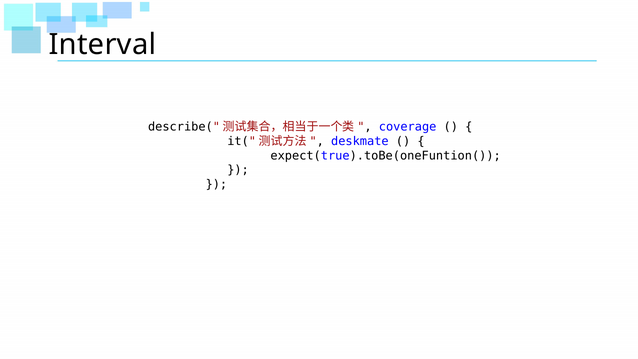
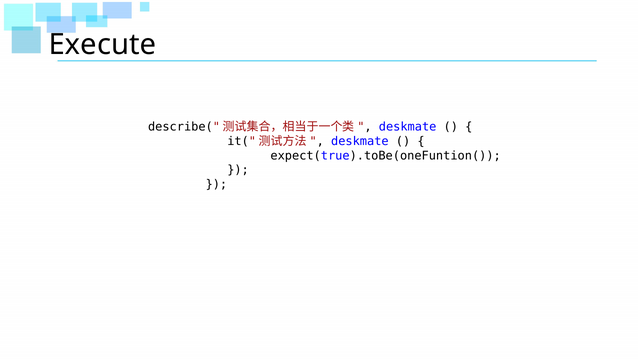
Interval: Interval -> Execute
coverage at (408, 127): coverage -> deskmate
